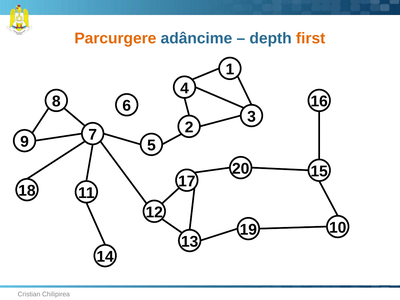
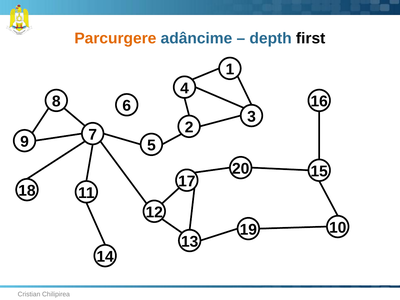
first colour: orange -> black
